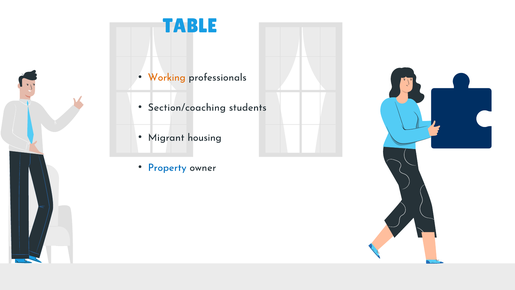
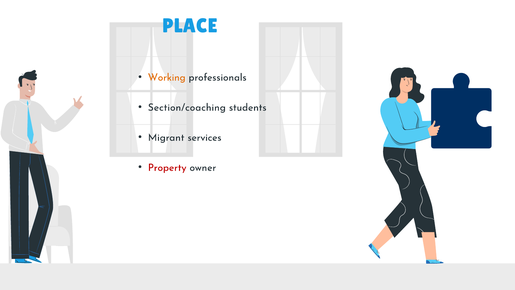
TABLE: TABLE -> PLACE
housing: housing -> services
Property colour: blue -> red
